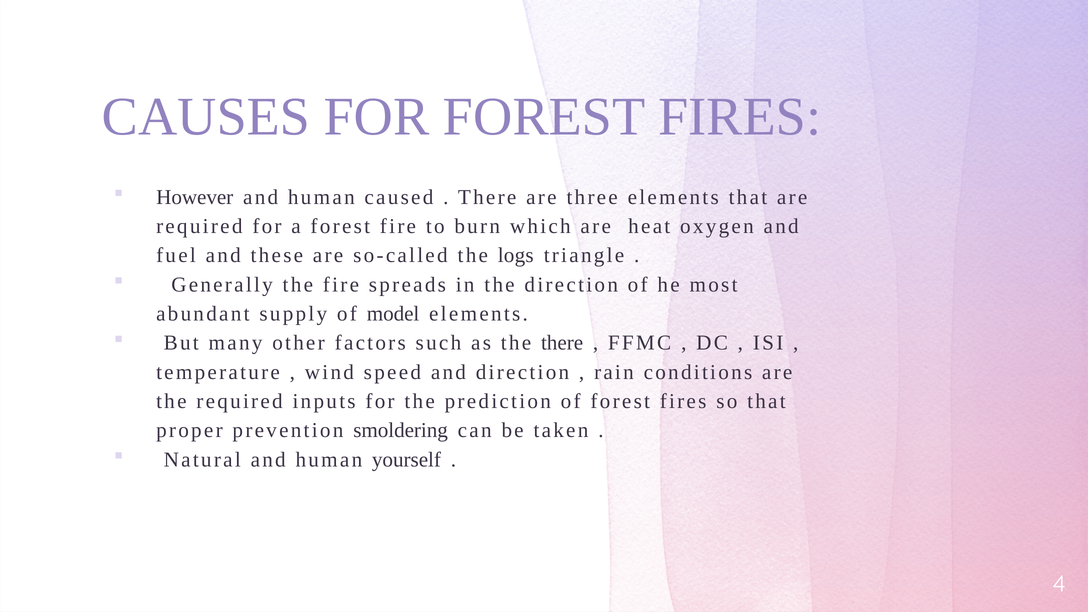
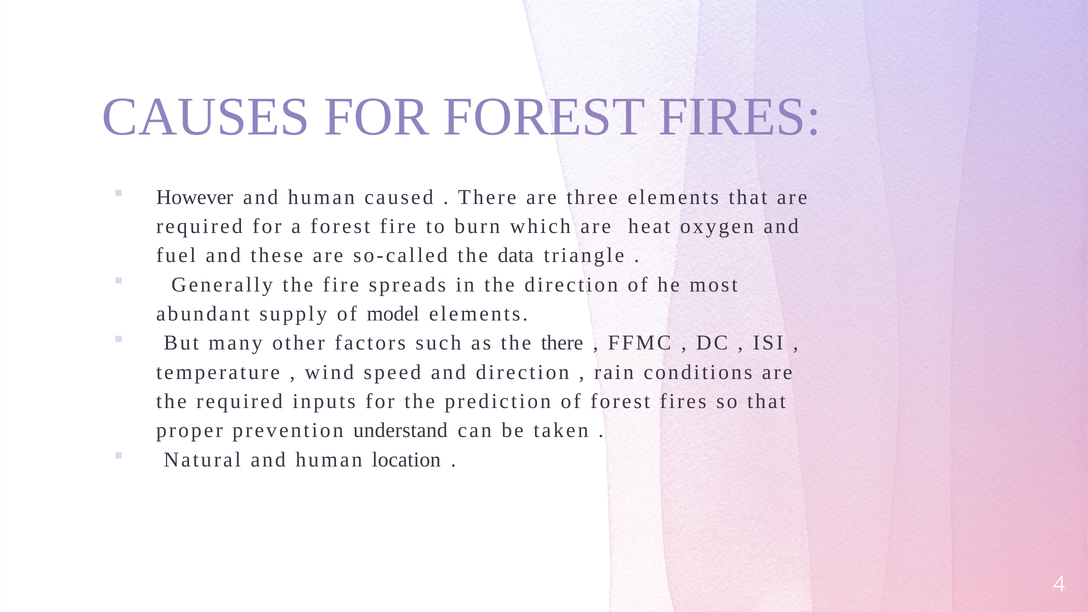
logs: logs -> data
smoldering: smoldering -> understand
yourself: yourself -> location
